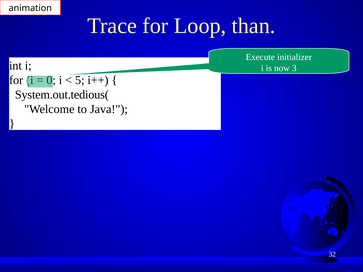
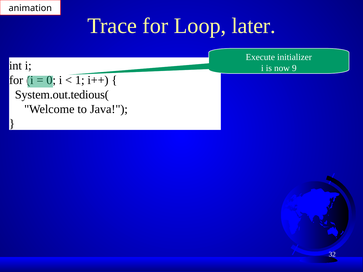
than: than -> later
3: 3 -> 9
5: 5 -> 1
